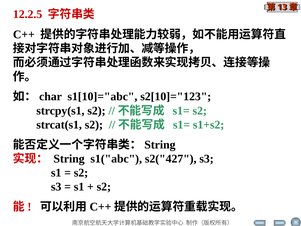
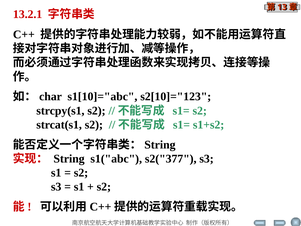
12.2.5: 12.2.5 -> 13.2.1
s2("427: s2("427 -> s2("377
